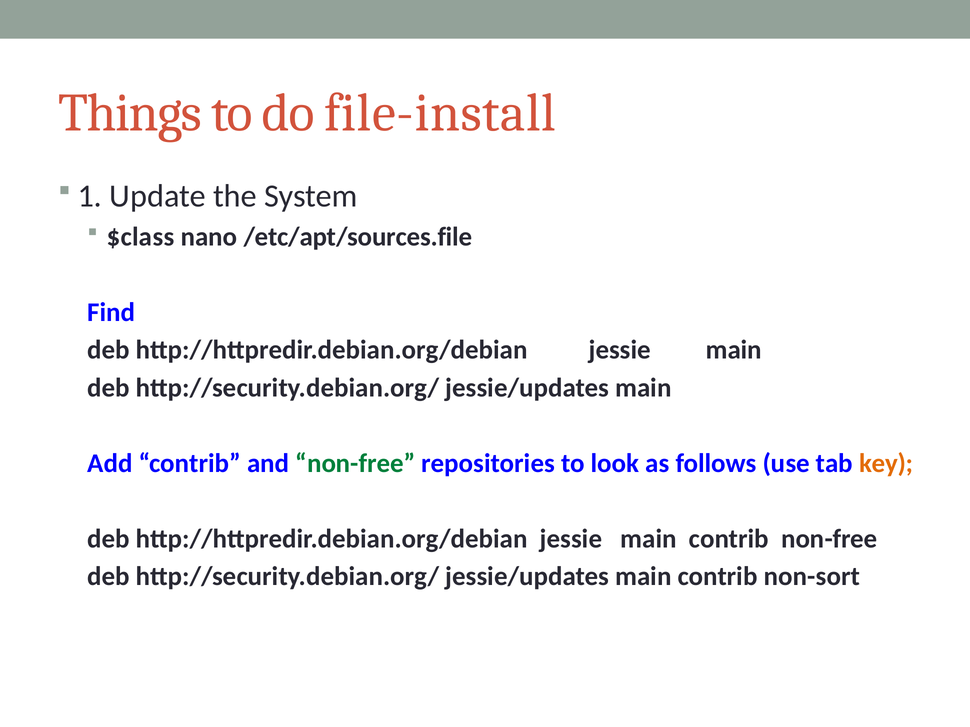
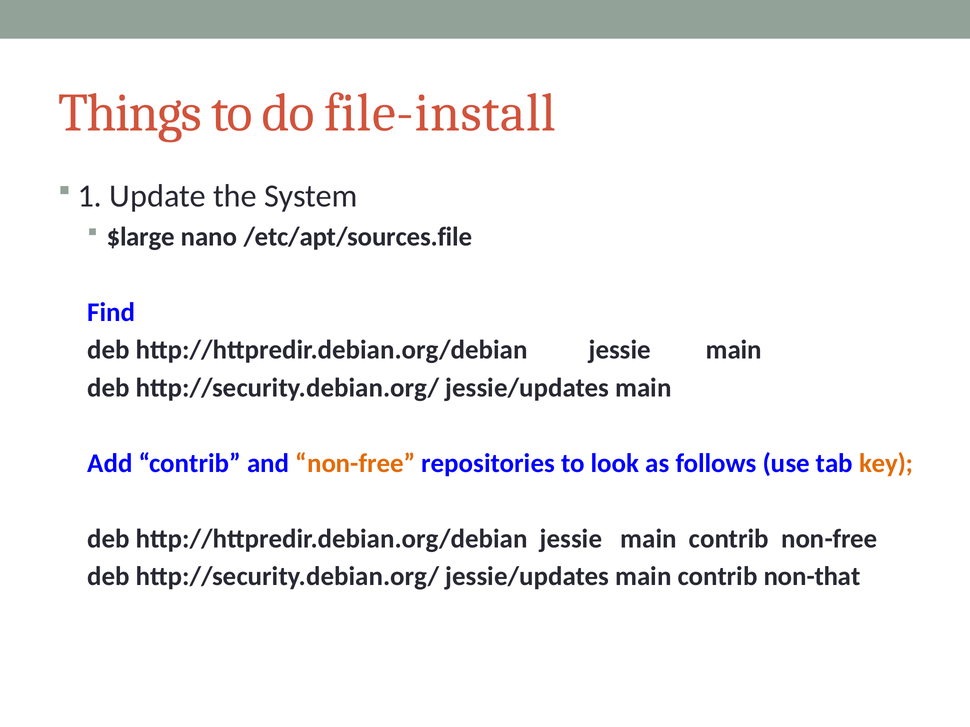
$class: $class -> $large
non-free at (355, 464) colour: green -> orange
non-sort: non-sort -> non-that
